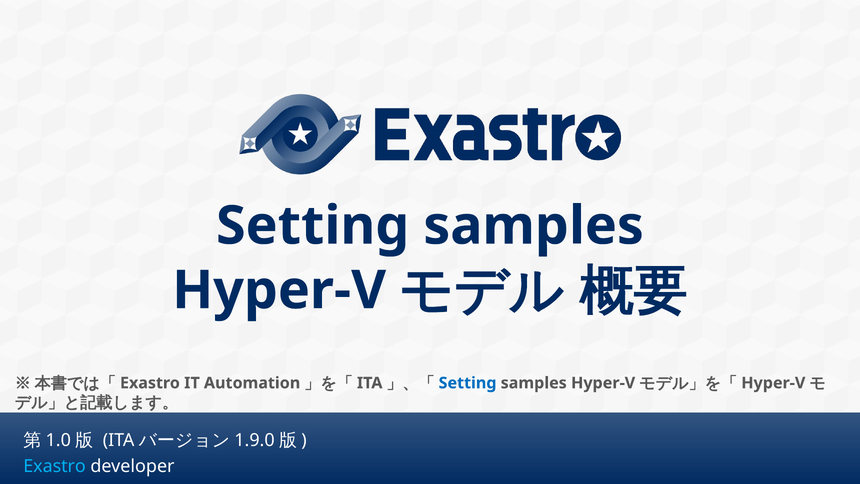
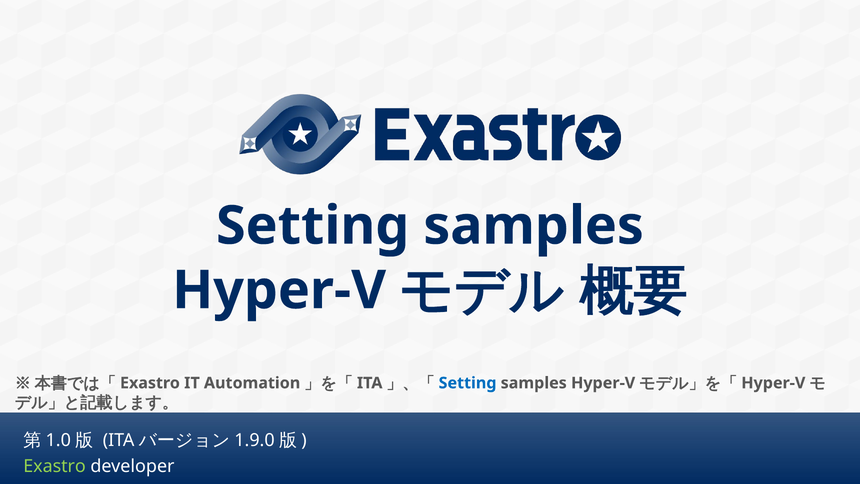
Exastro at (55, 466) colour: light blue -> light green
